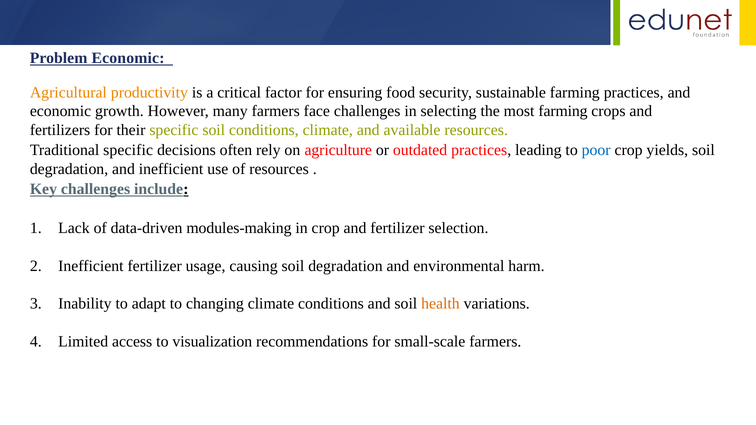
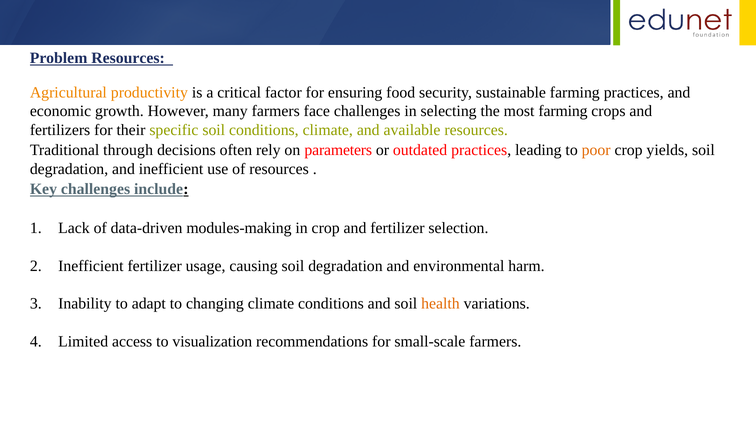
Problem Economic: Economic -> Resources
Traditional specific: specific -> through
agriculture: agriculture -> parameters
poor colour: blue -> orange
